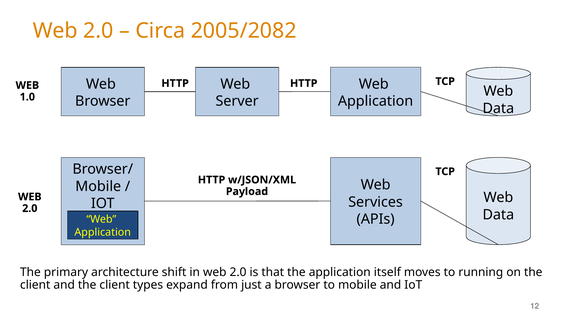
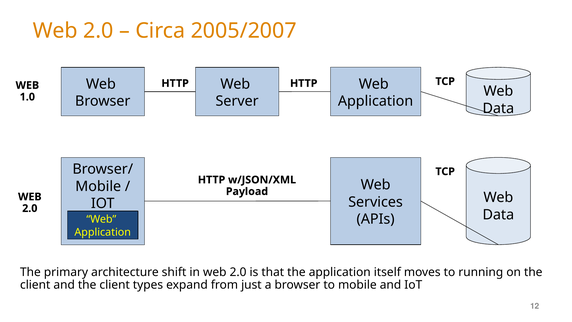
2005/2082: 2005/2082 -> 2005/2007
